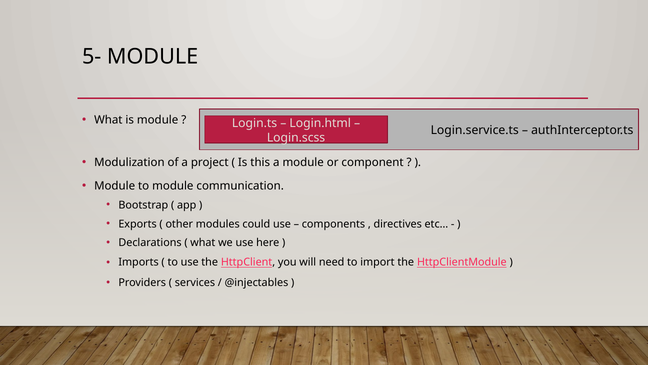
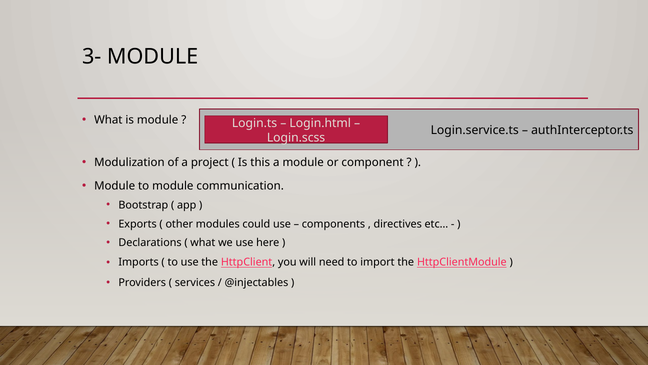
5-: 5- -> 3-
